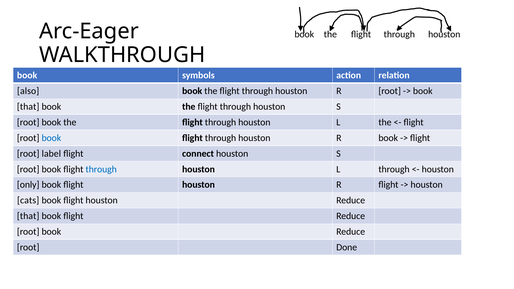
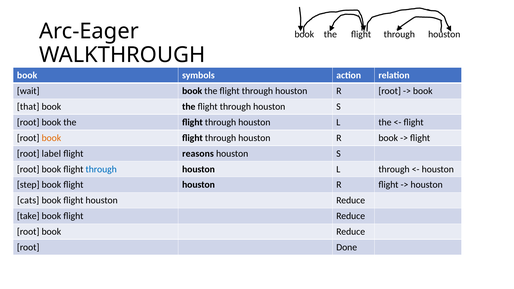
also: also -> wait
book at (51, 138) colour: blue -> orange
connect: connect -> reasons
only: only -> step
that at (28, 216): that -> take
